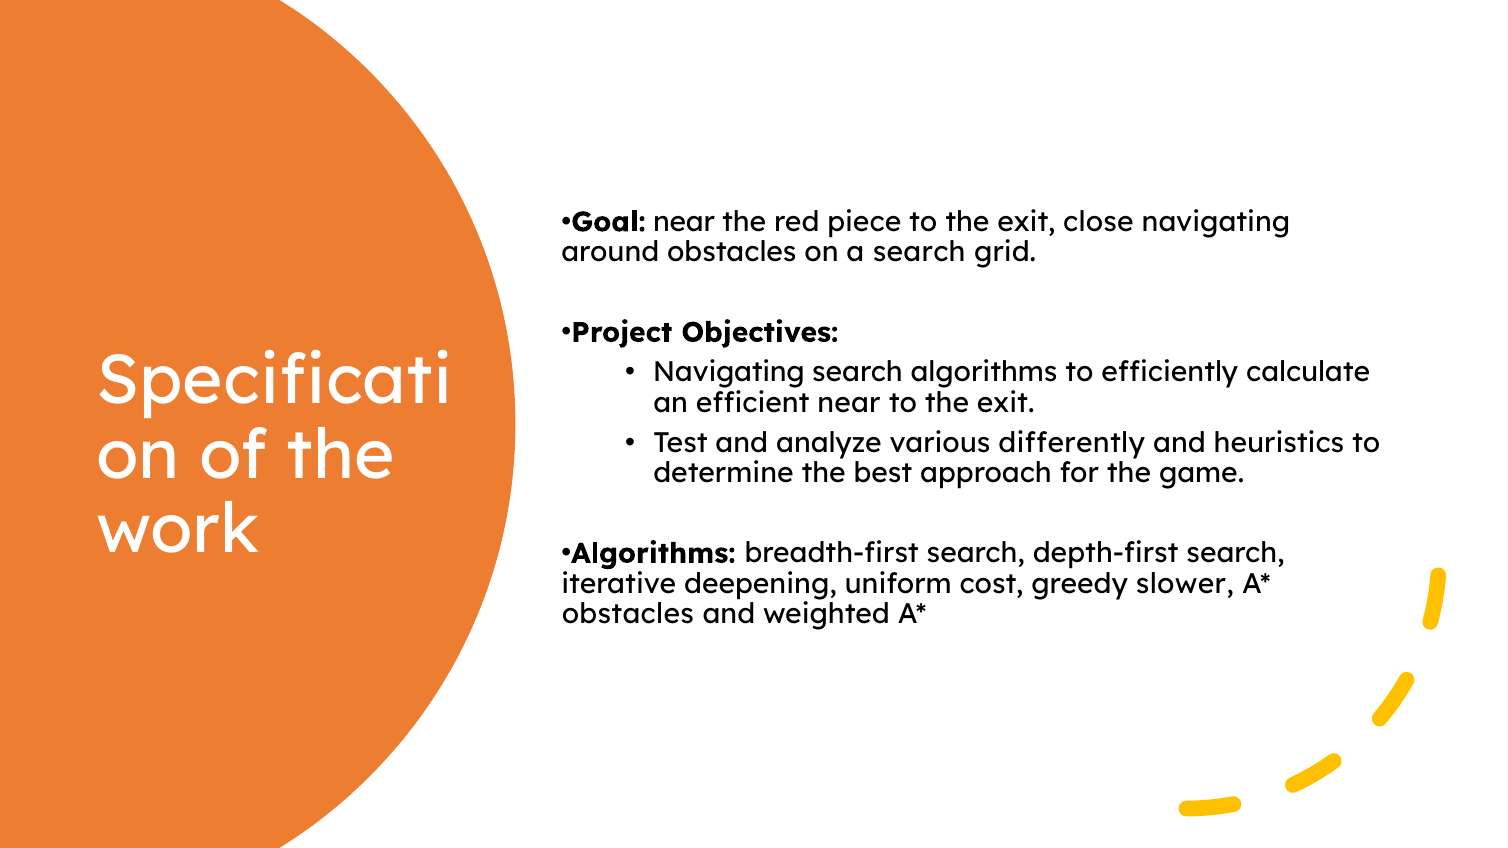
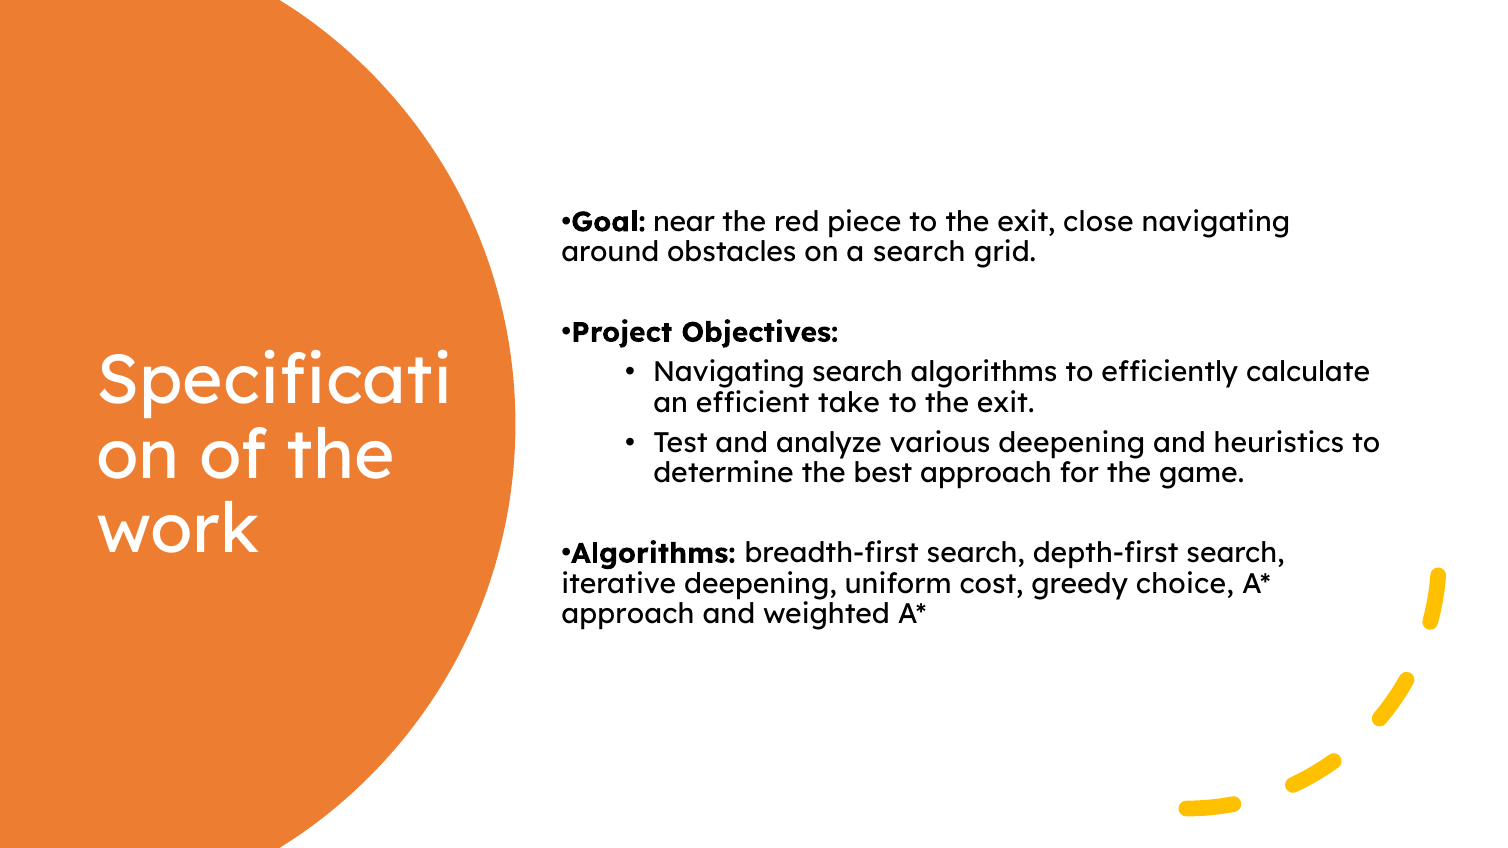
efficient near: near -> take
various differently: differently -> deepening
slower: slower -> choice
obstacles at (628, 615): obstacles -> approach
